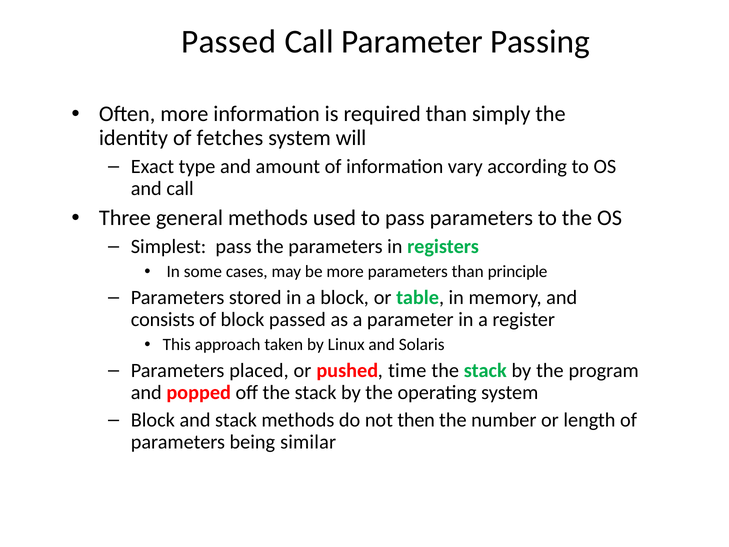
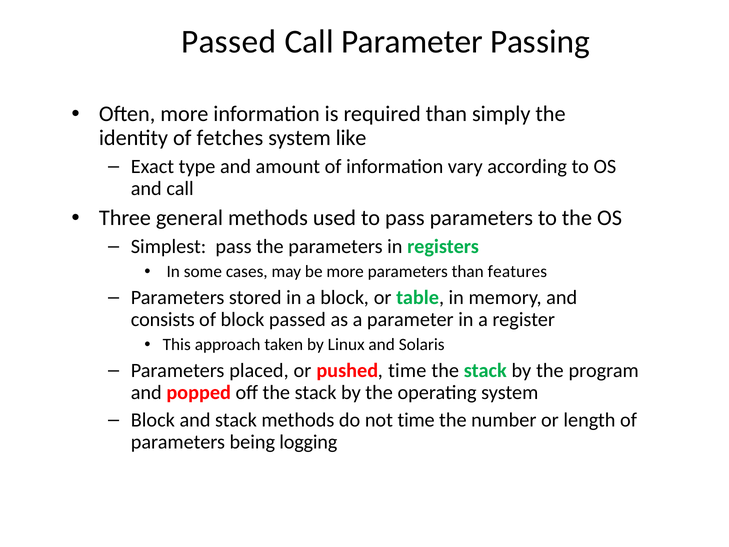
will: will -> like
principle: principle -> features
not then: then -> time
similar: similar -> logging
